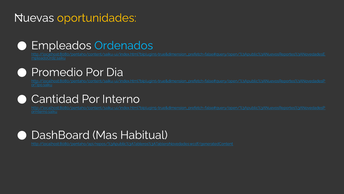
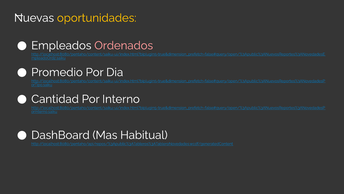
Ordenados colour: light blue -> pink
